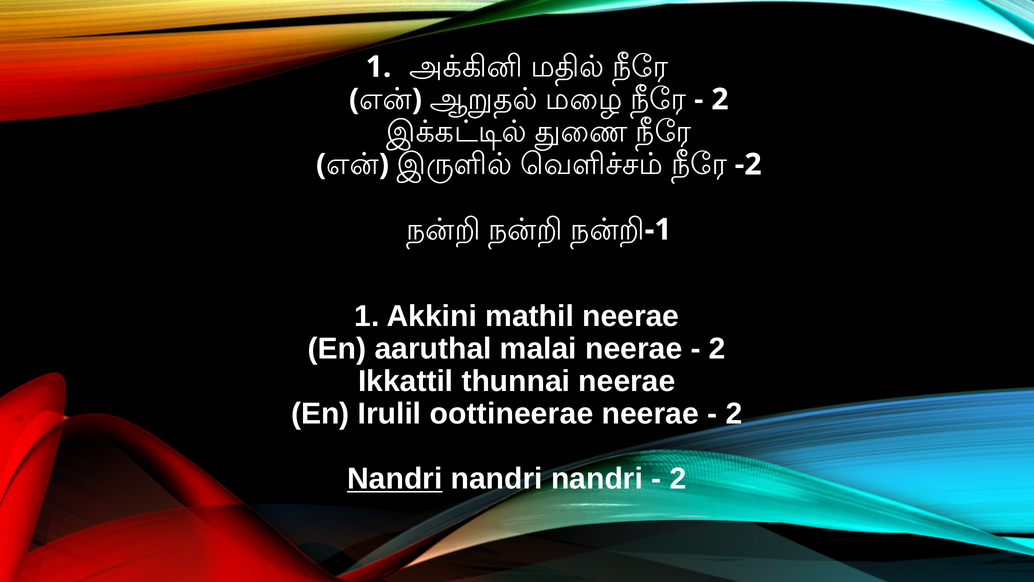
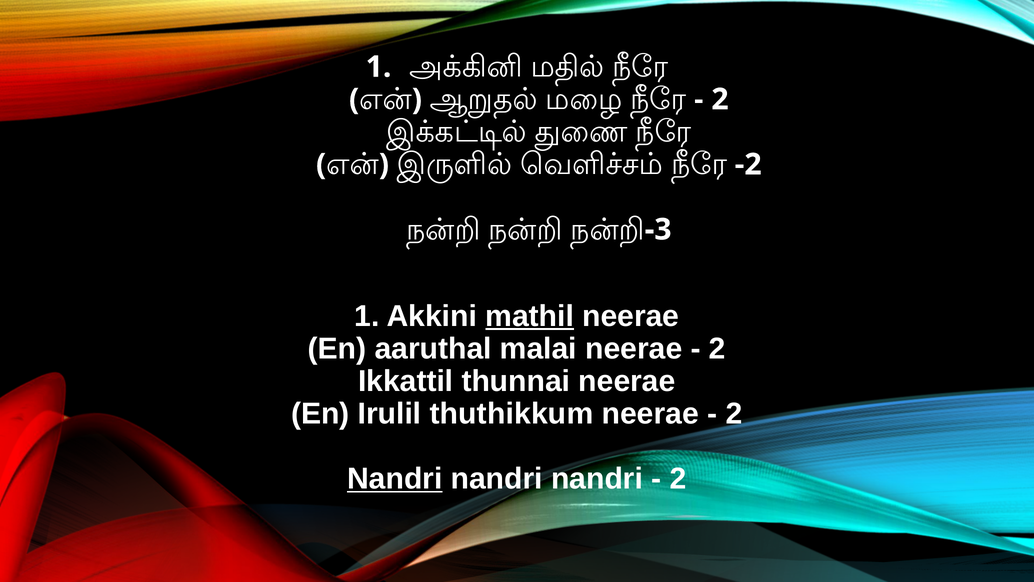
-1: -1 -> -3
mathil underline: none -> present
oottineerae: oottineerae -> thuthikkum
